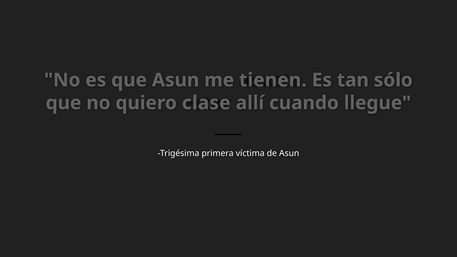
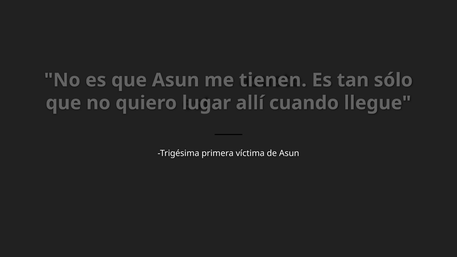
clase: clase -> lugar
